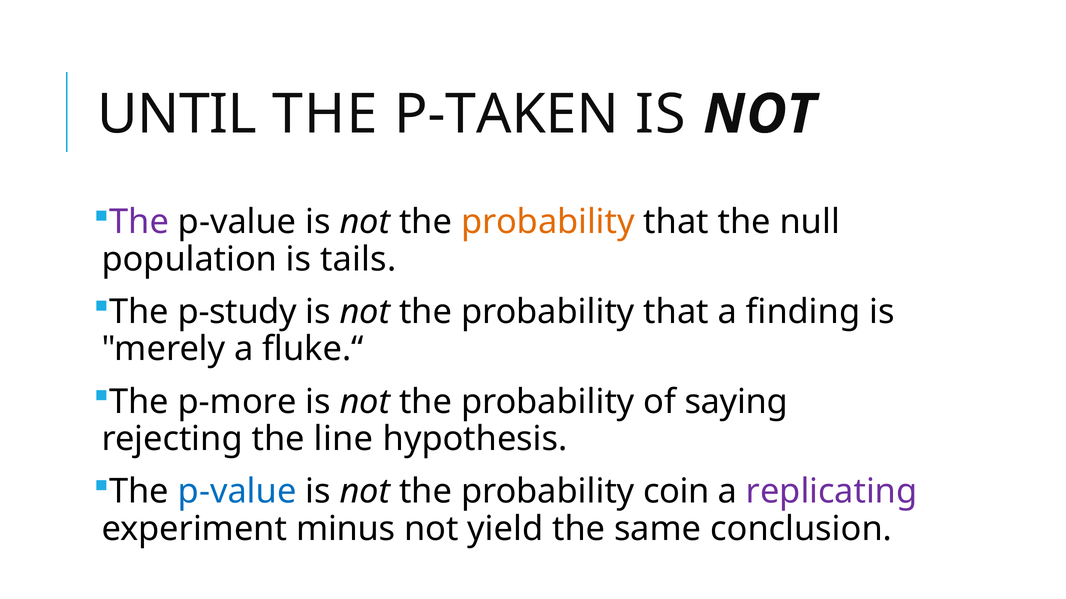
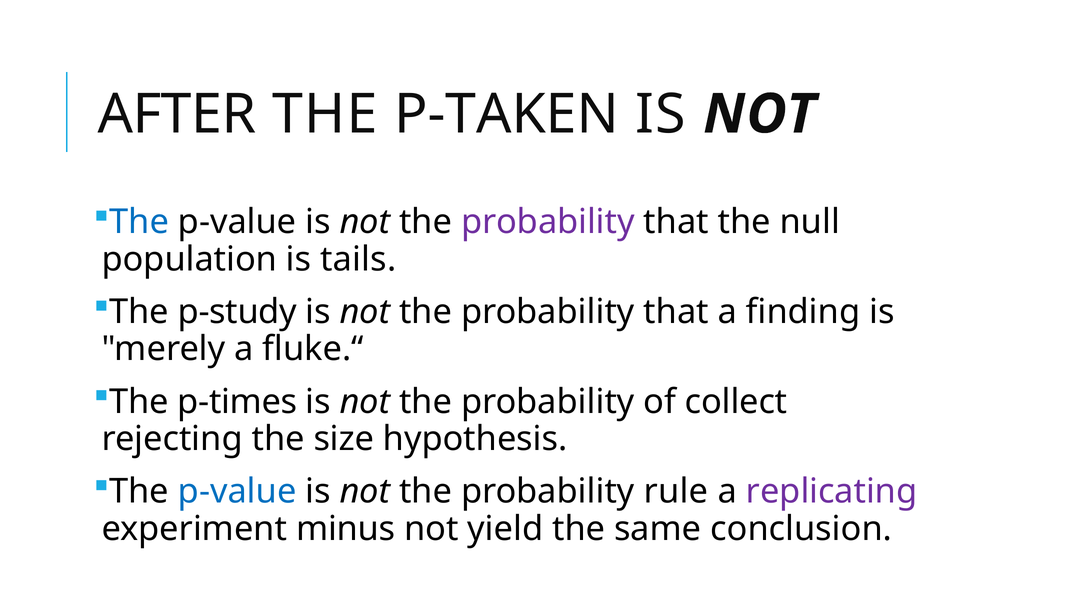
UNTIL: UNTIL -> AFTER
The at (139, 222) colour: purple -> blue
probability at (548, 222) colour: orange -> purple
p-more: p-more -> p-times
saying: saying -> collect
line: line -> size
coin: coin -> rule
